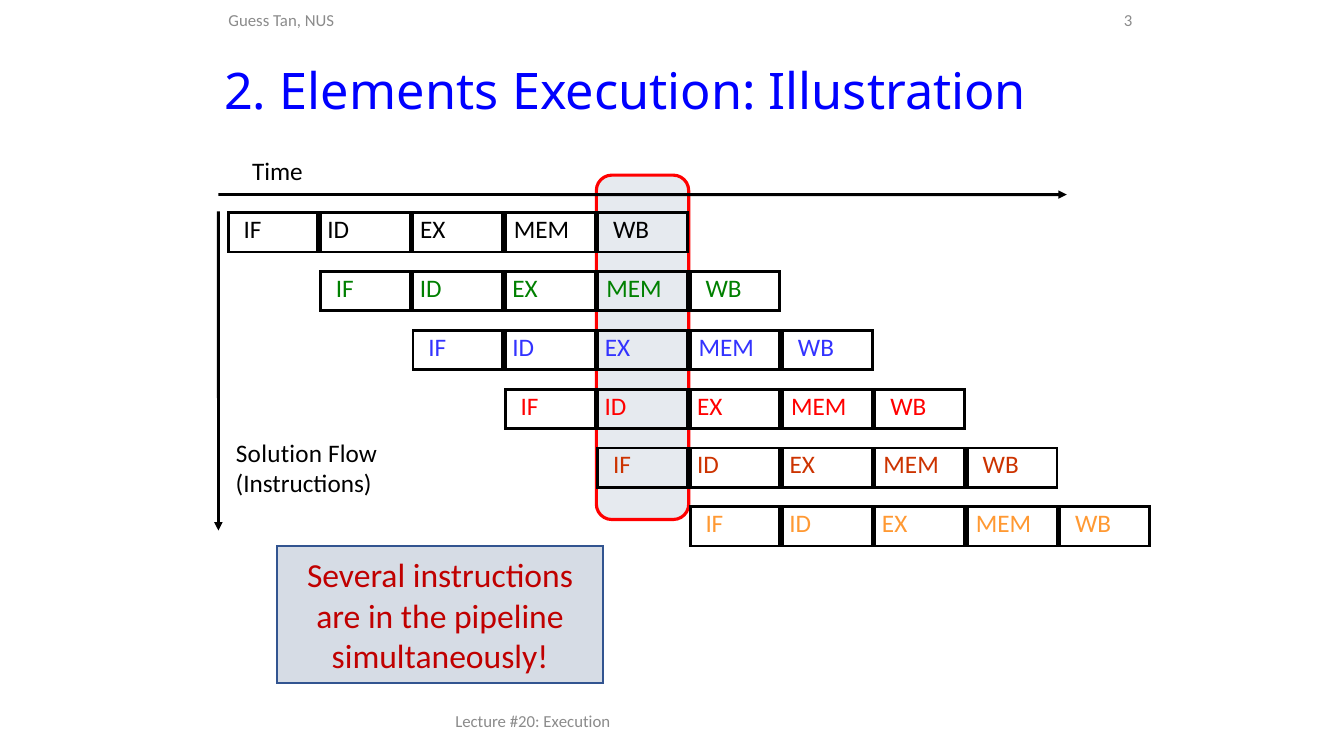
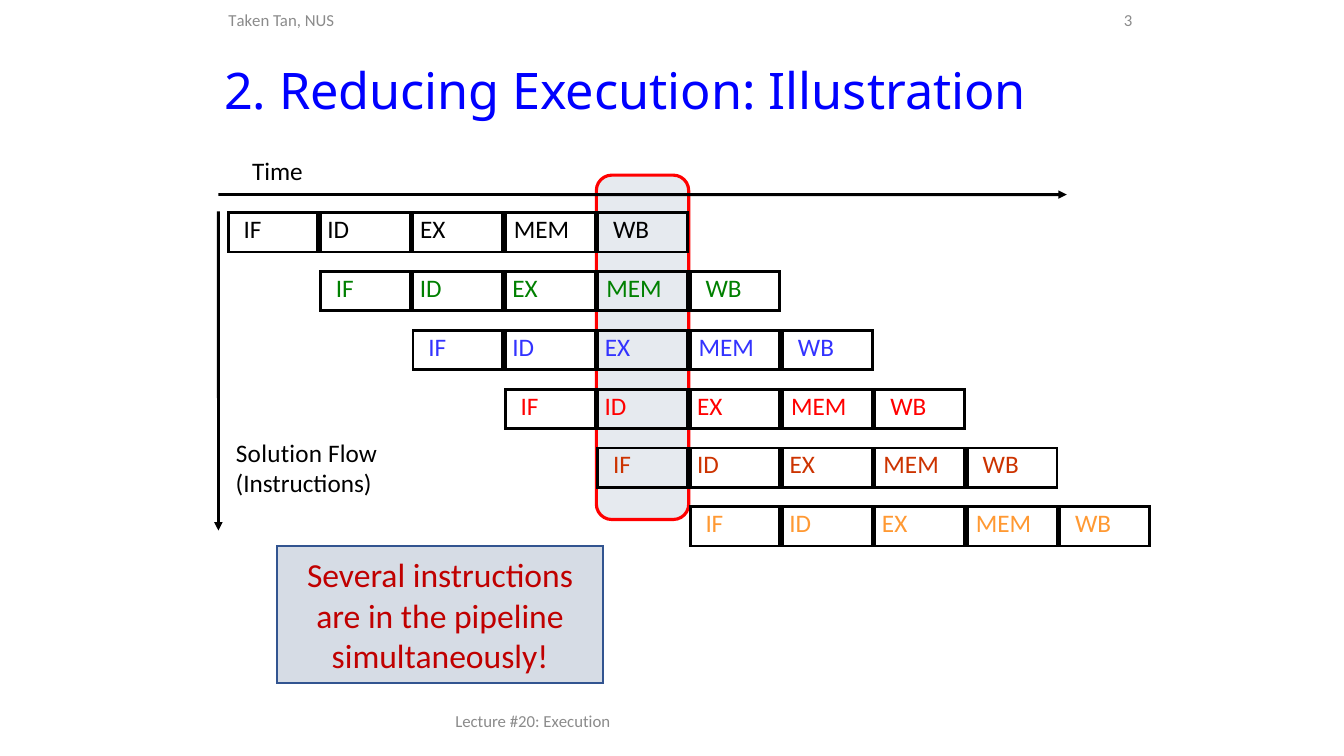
Guess: Guess -> Taken
Elements: Elements -> Reducing
